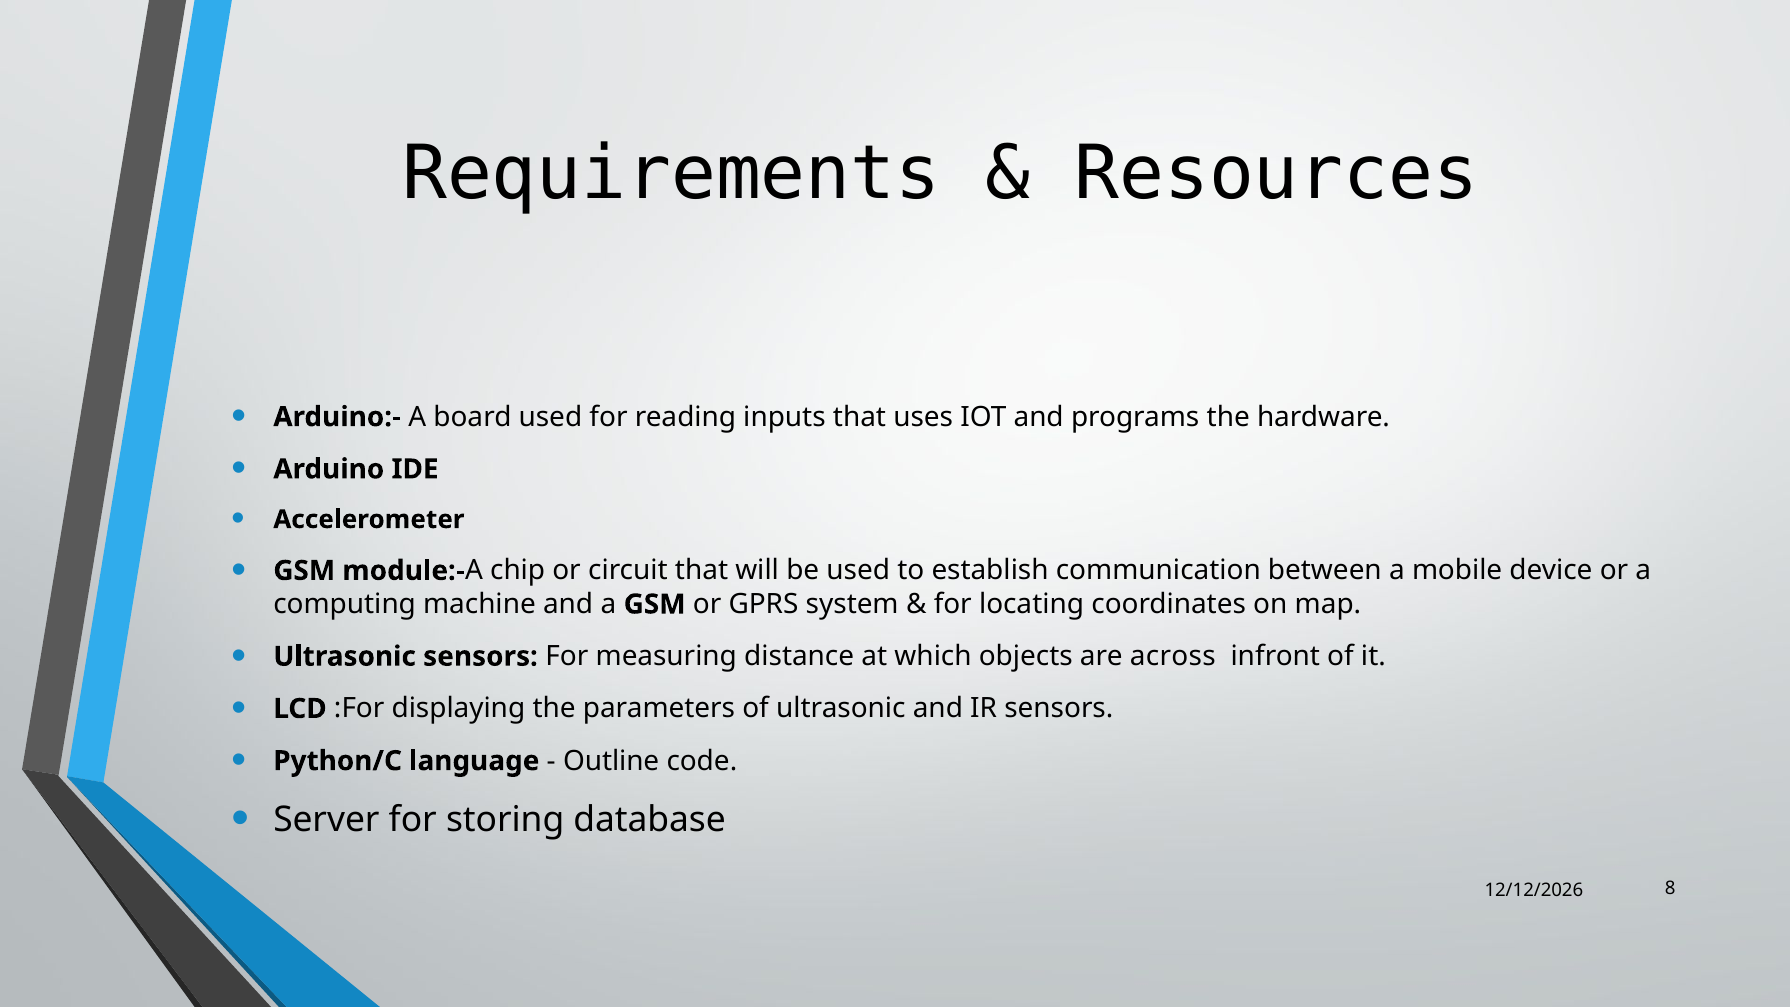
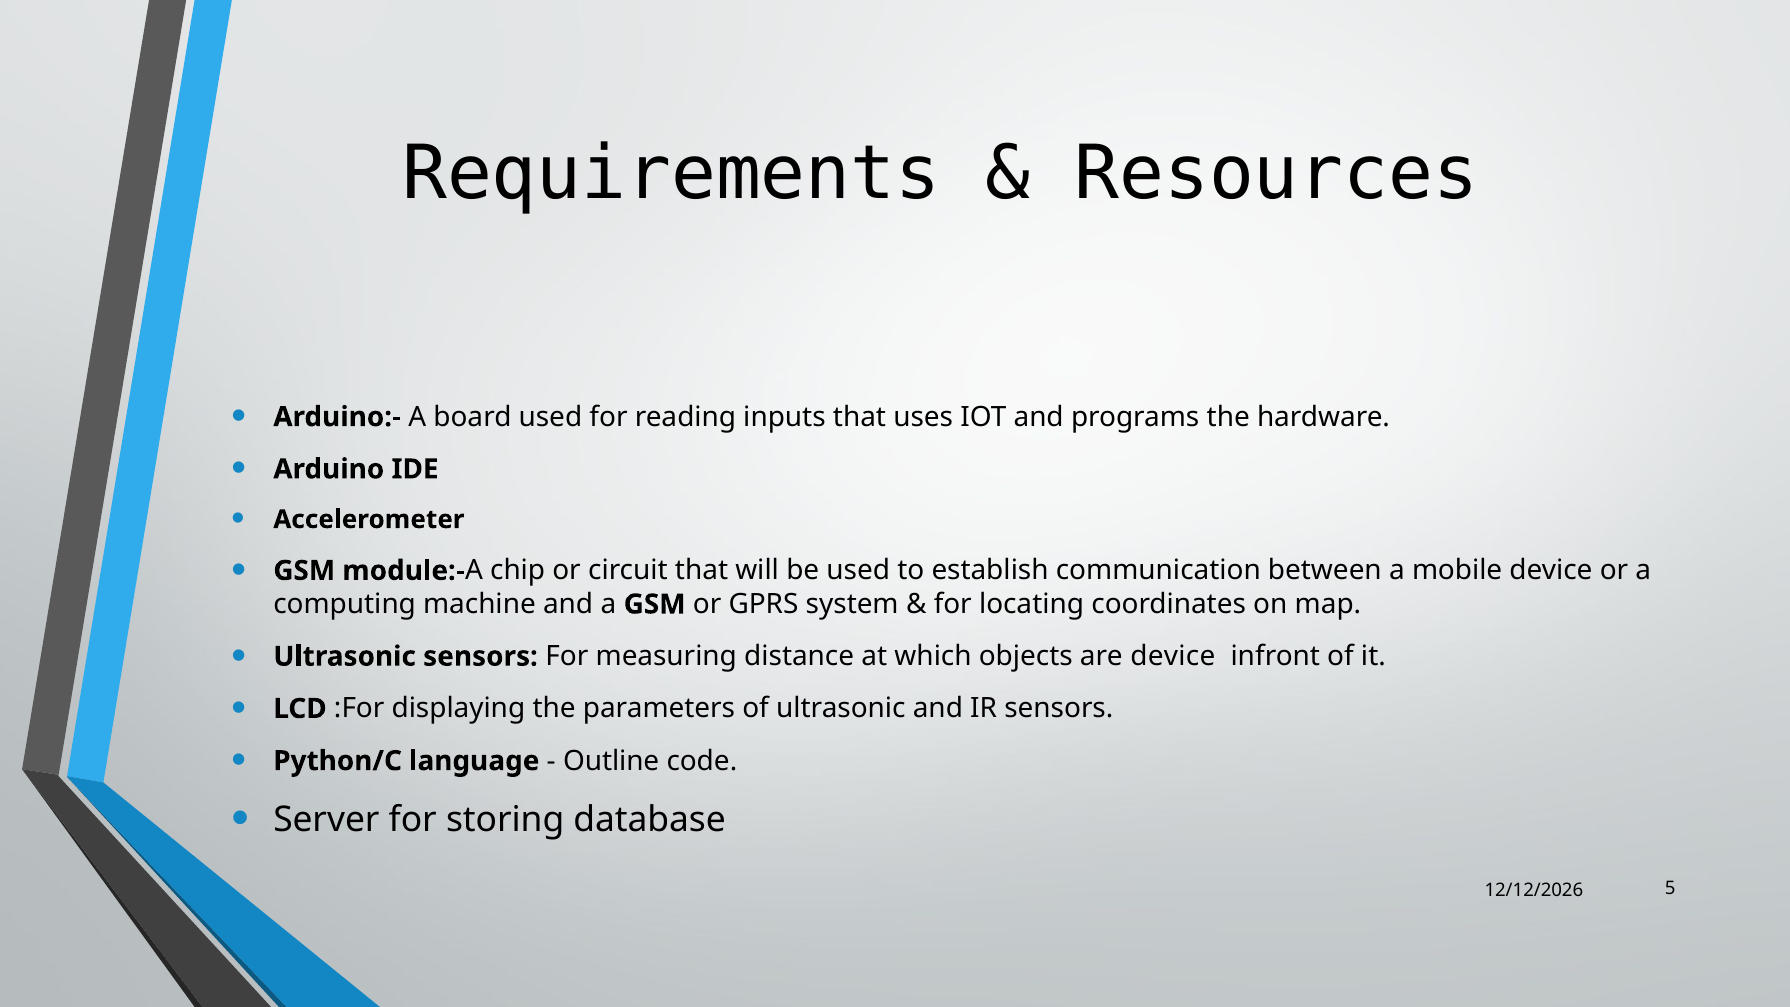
are across: across -> device
8: 8 -> 5
